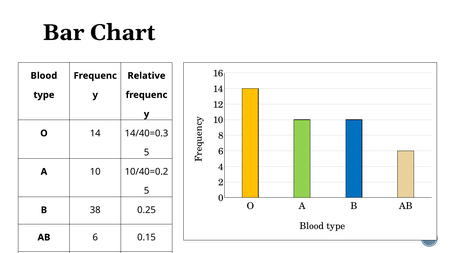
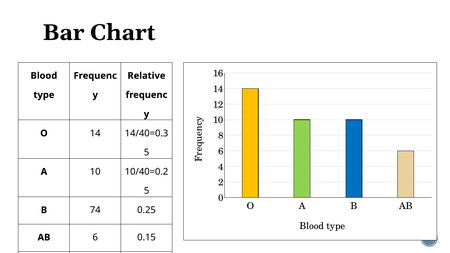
38: 38 -> 74
